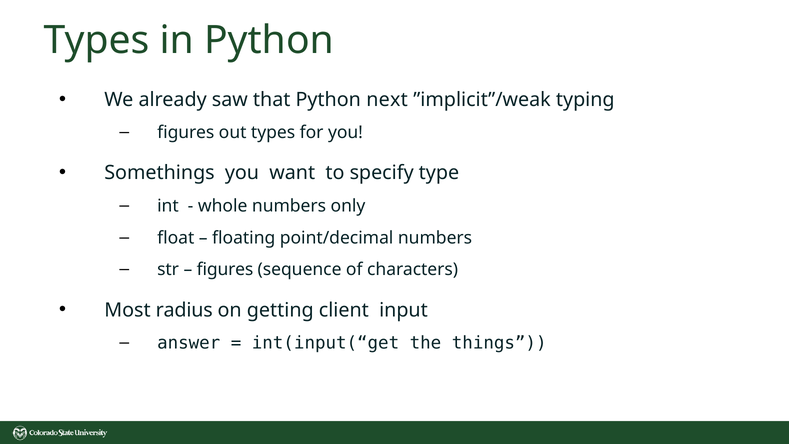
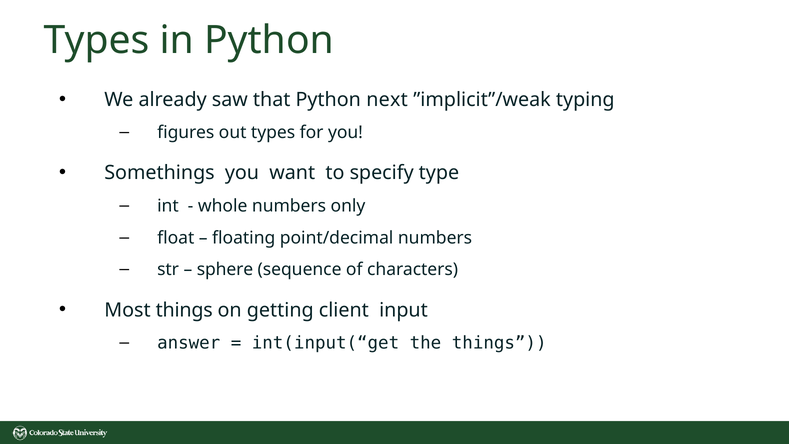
figures at (225, 269): figures -> sphere
Most radius: radius -> things
